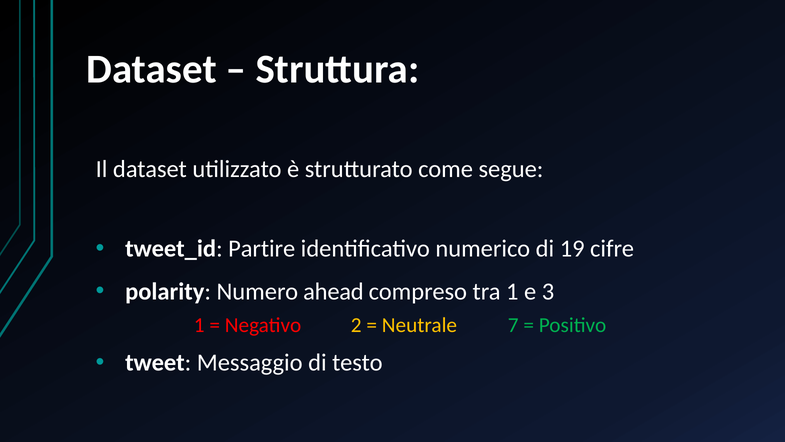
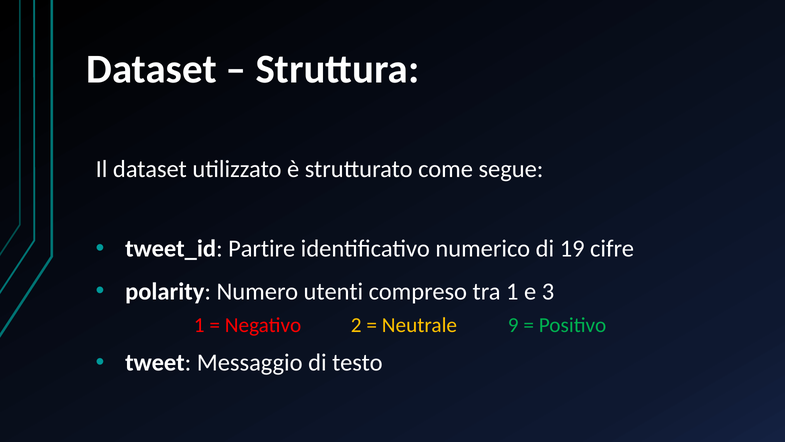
ahead: ahead -> utenti
7: 7 -> 9
